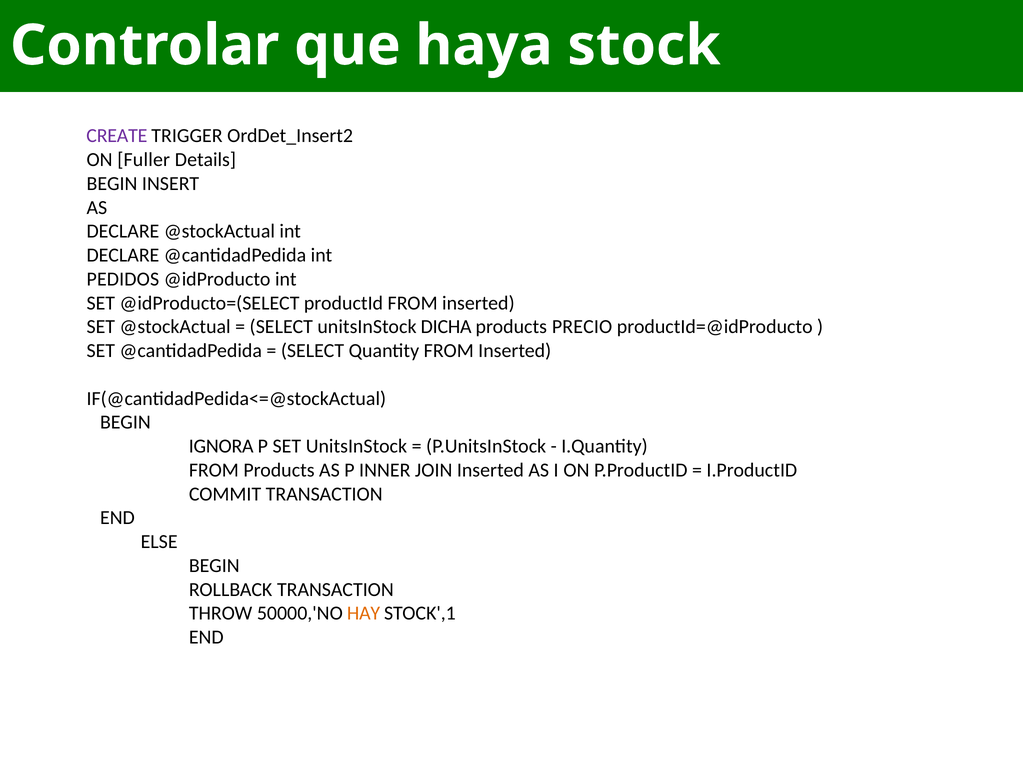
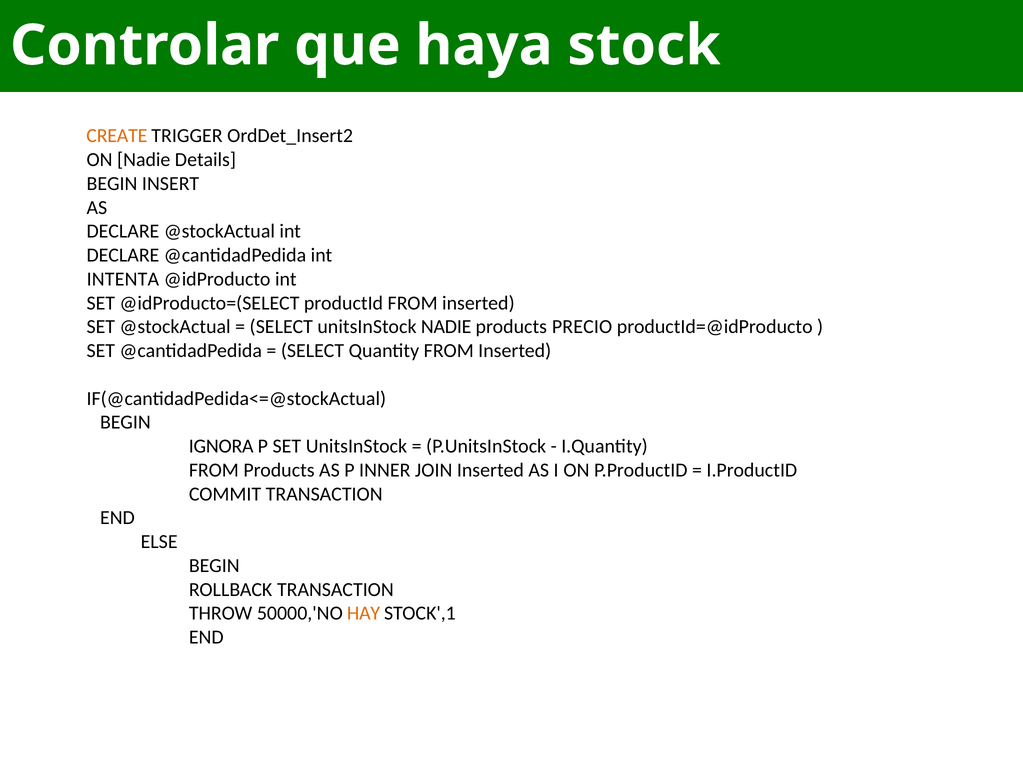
CREATE colour: purple -> orange
ON Fuller: Fuller -> Nadie
PEDIDOS: PEDIDOS -> INTENTA
unitsInStock DICHA: DICHA -> NADIE
